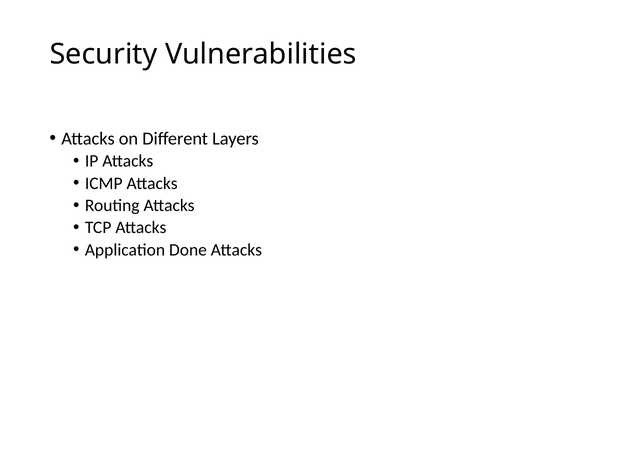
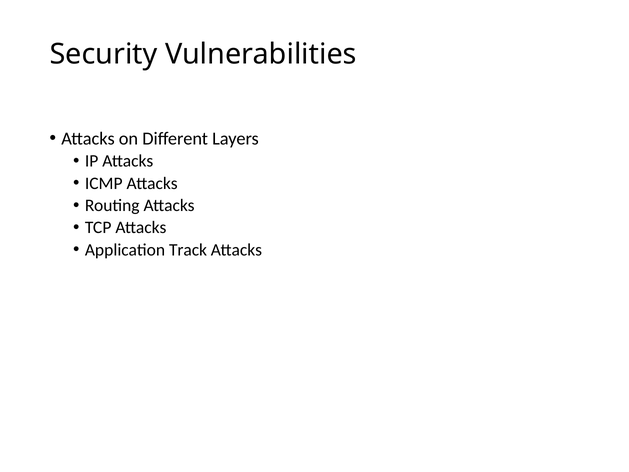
Done: Done -> Track
